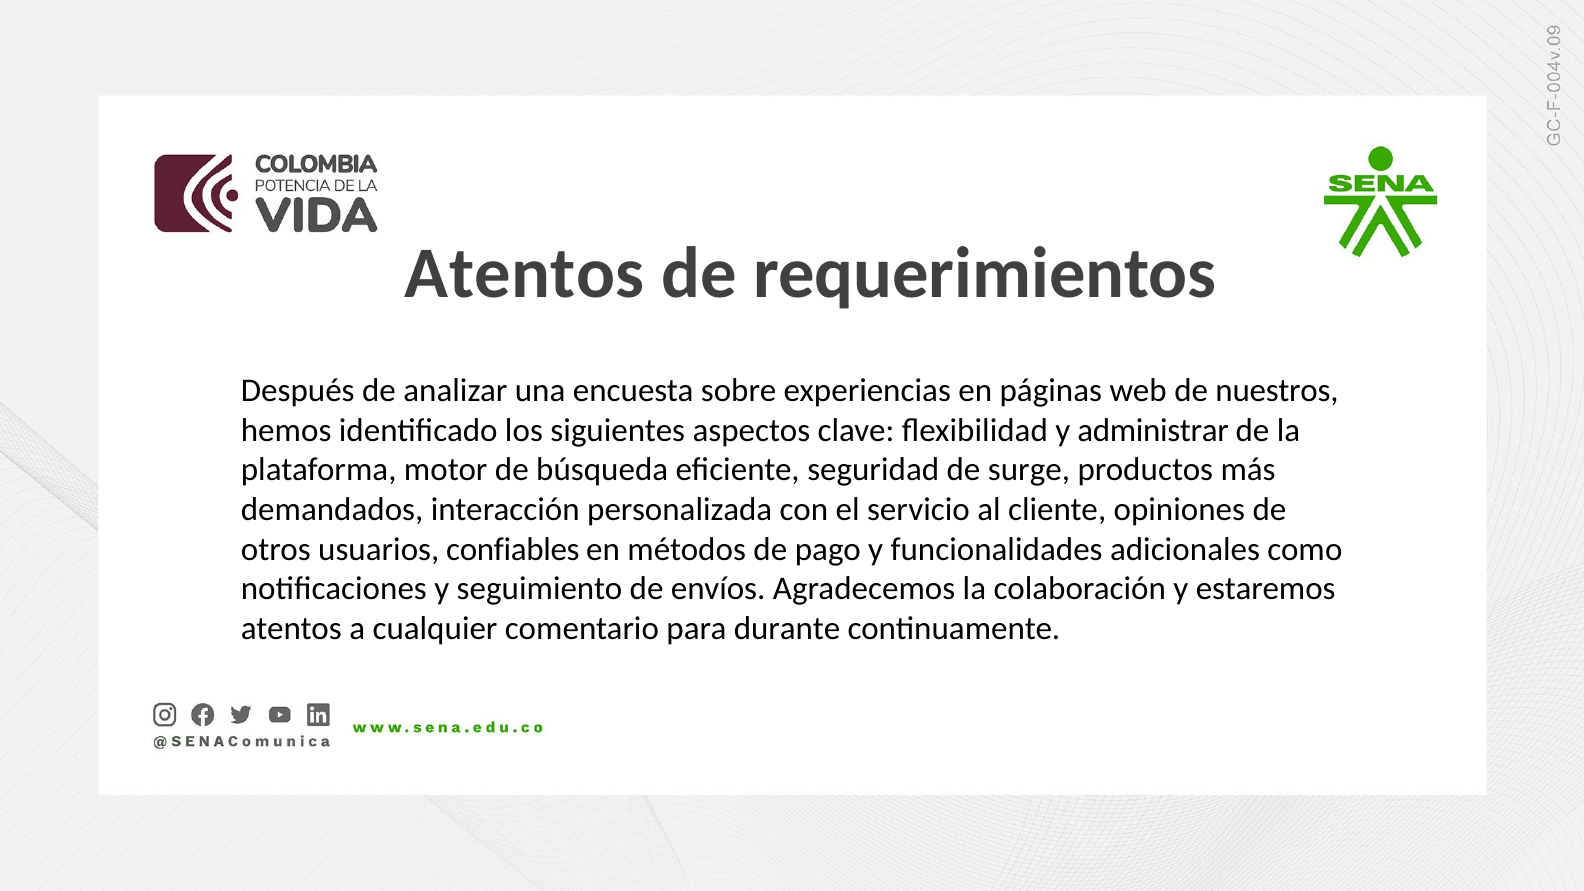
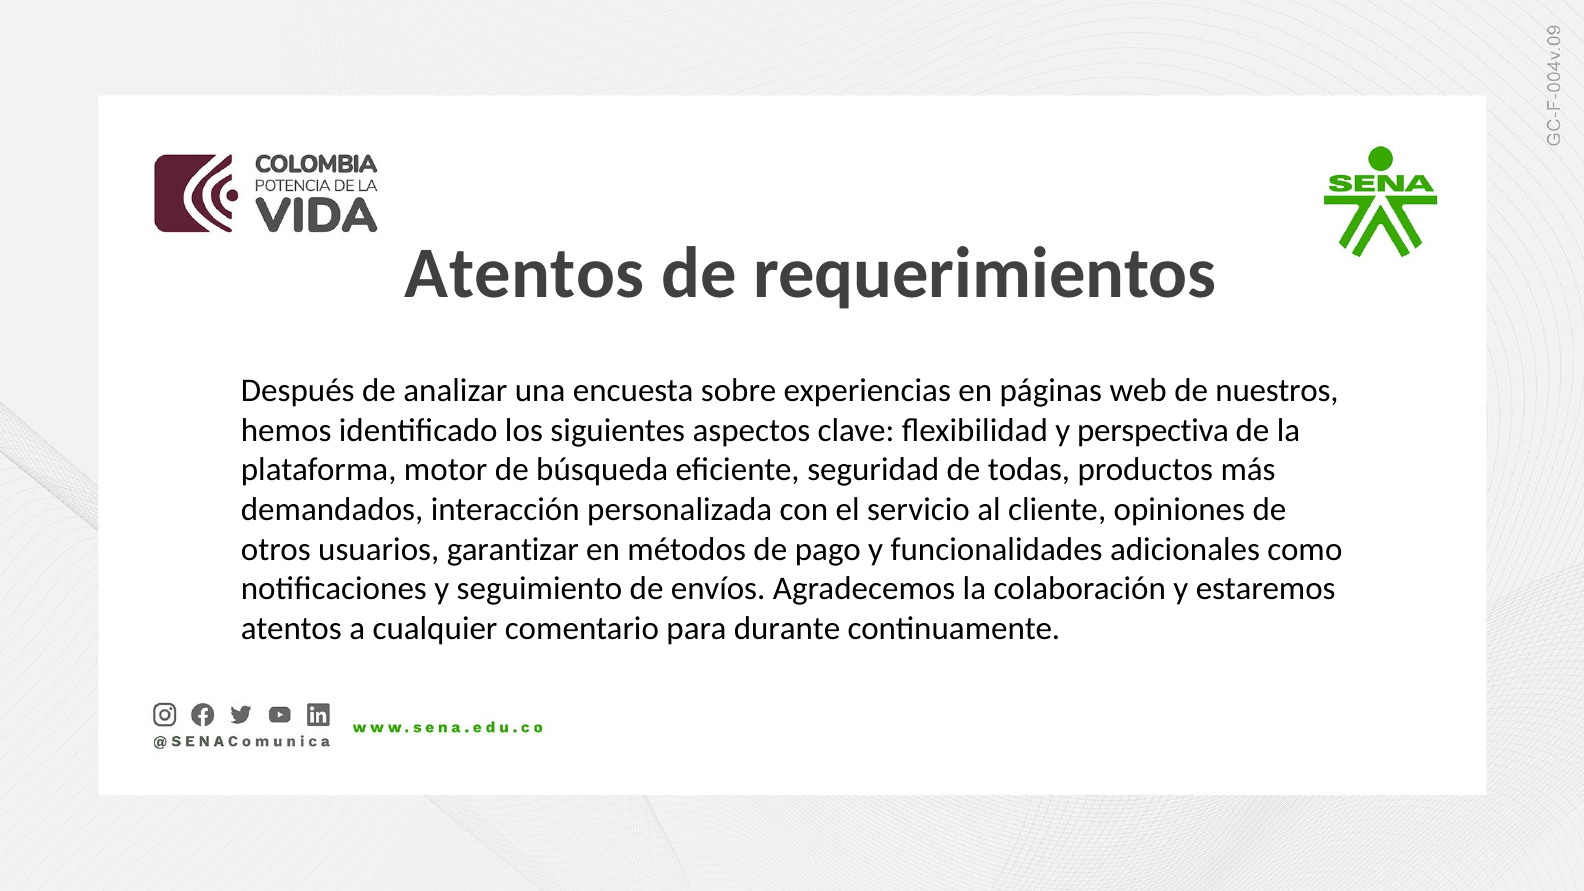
administrar: administrar -> perspectiva
surge: surge -> todas
confiables: confiables -> garantizar
